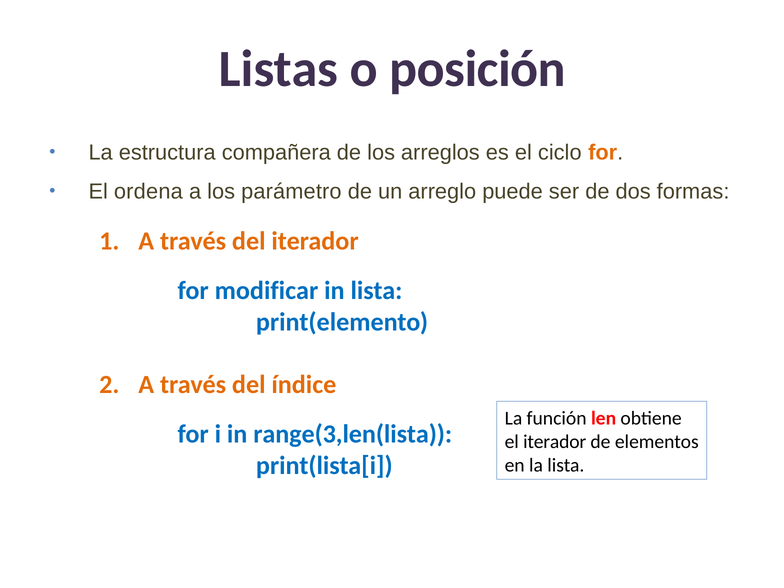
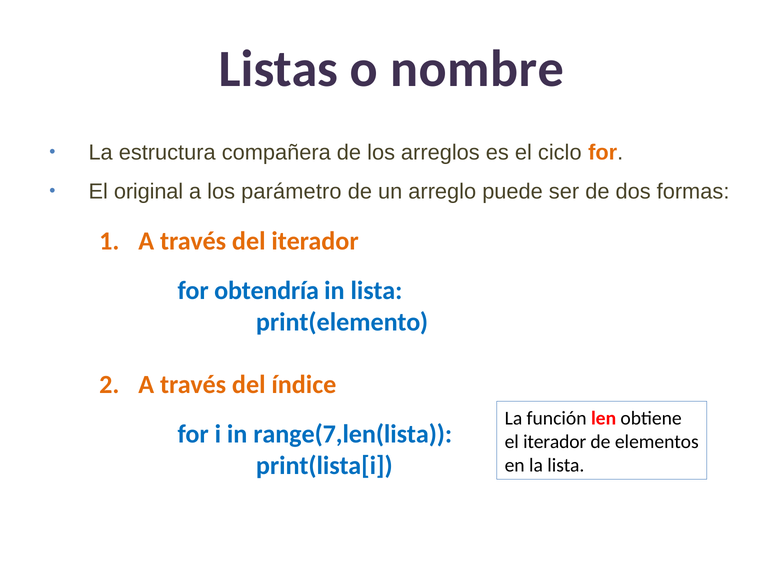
posición: posición -> nombre
ordena: ordena -> original
modificar: modificar -> obtendría
range(3,len(lista: range(3,len(lista -> range(7,len(lista
